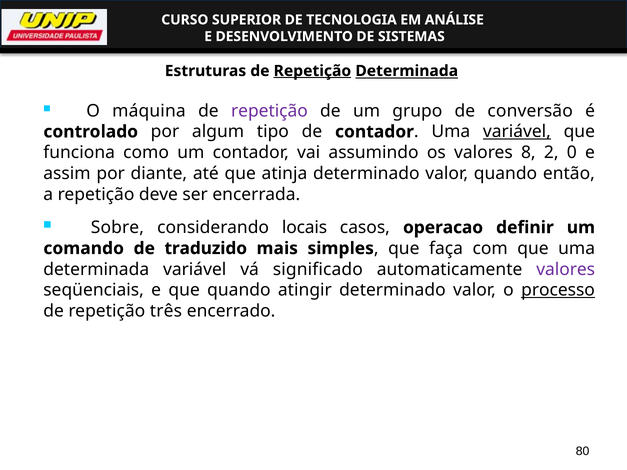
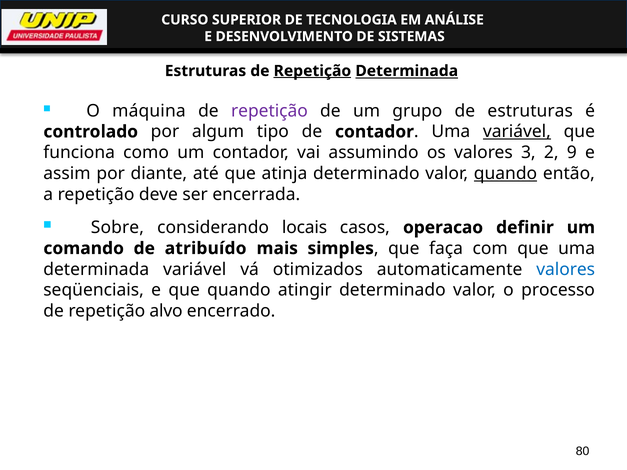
de conversão: conversão -> estruturas
8: 8 -> 3
0: 0 -> 9
quando at (505, 174) underline: none -> present
traduzido: traduzido -> atribuído
significado: significado -> otimizados
valores at (566, 269) colour: purple -> blue
processo underline: present -> none
três: três -> alvo
